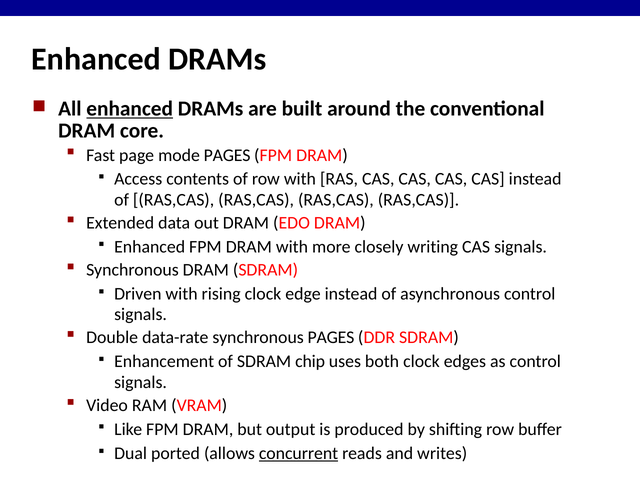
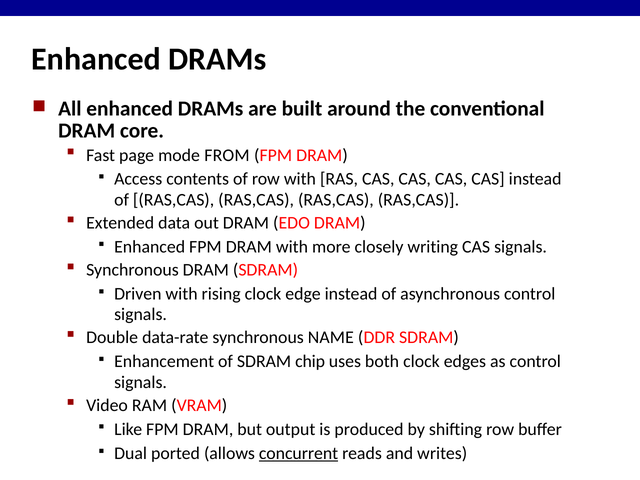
enhanced at (130, 109) underline: present -> none
mode PAGES: PAGES -> FROM
synchronous PAGES: PAGES -> NAME
